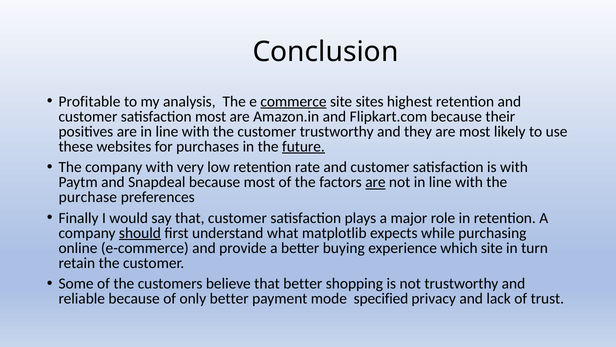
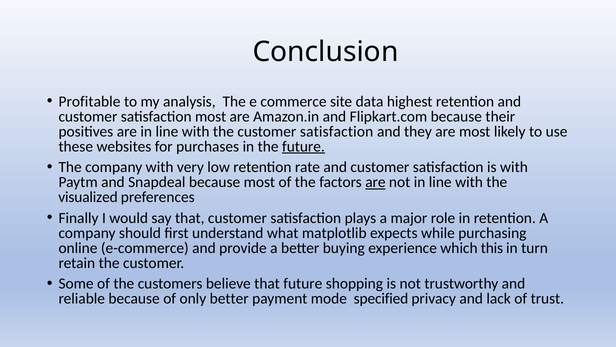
commerce underline: present -> none
sites: sites -> data
the customer trustworthy: trustworthy -> satisfaction
purchase: purchase -> visualized
should underline: present -> none
which site: site -> this
that better: better -> future
